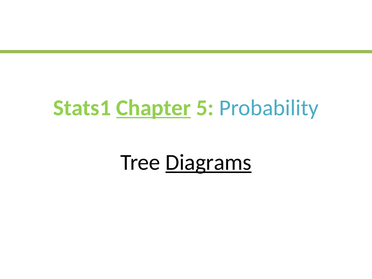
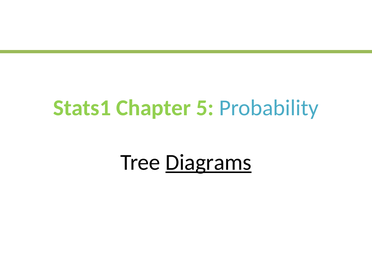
Chapter underline: present -> none
